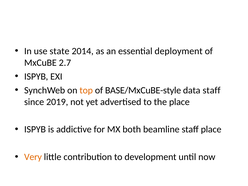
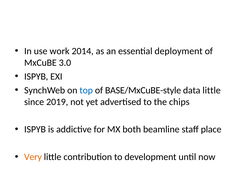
state: state -> work
2.7: 2.7 -> 3.0
top colour: orange -> blue
data staff: staff -> little
the place: place -> chips
